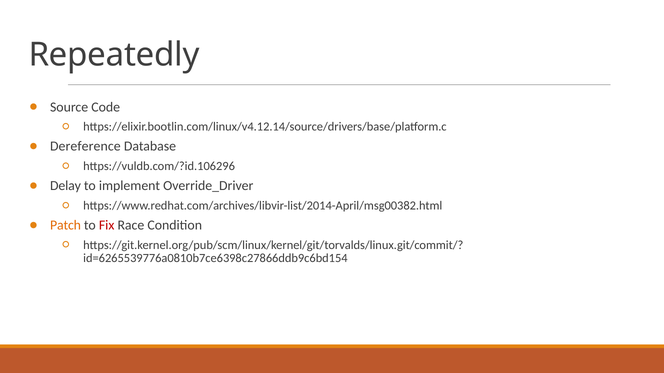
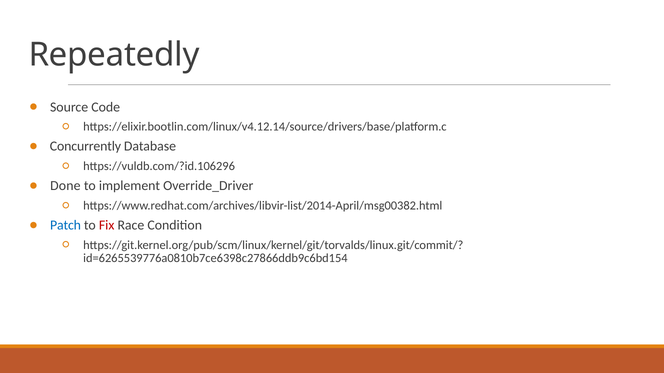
Dereference: Dereference -> Concurrently
Delay: Delay -> Done
Patch colour: orange -> blue
